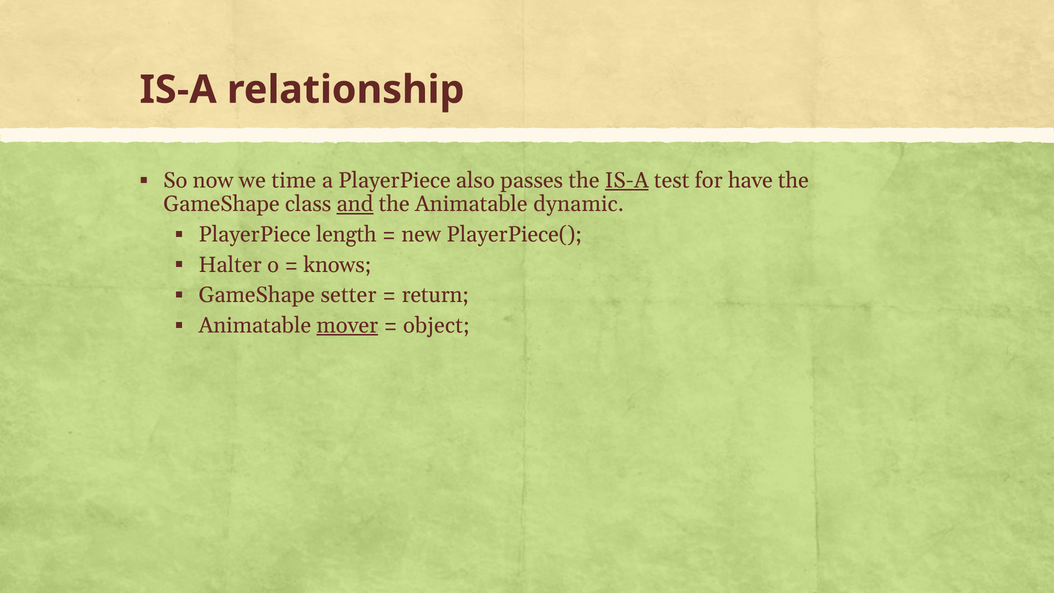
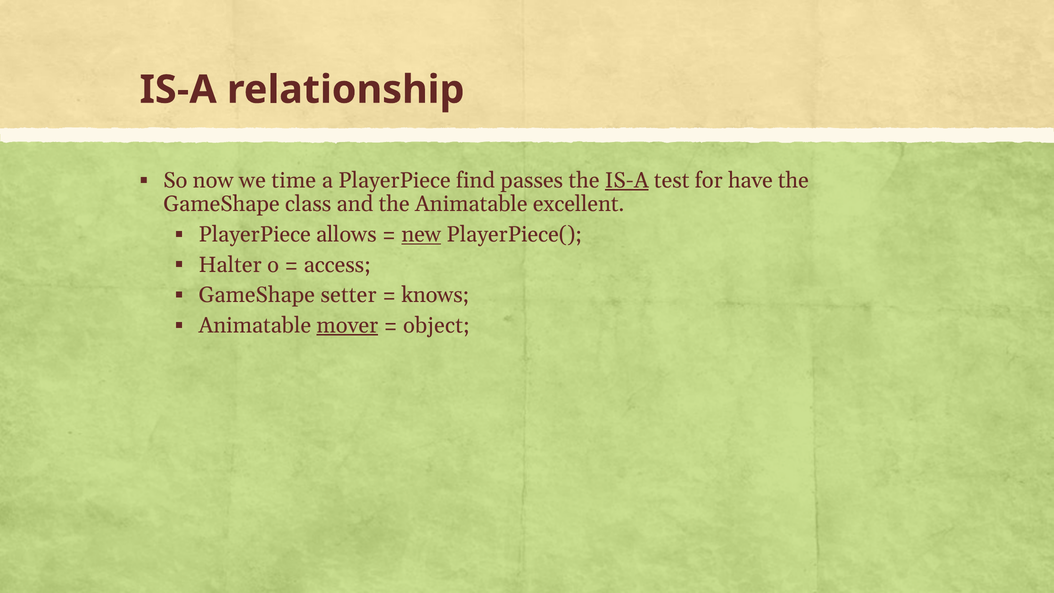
also: also -> find
and underline: present -> none
dynamic: dynamic -> excellent
length: length -> allows
new underline: none -> present
knows: knows -> access
return: return -> knows
